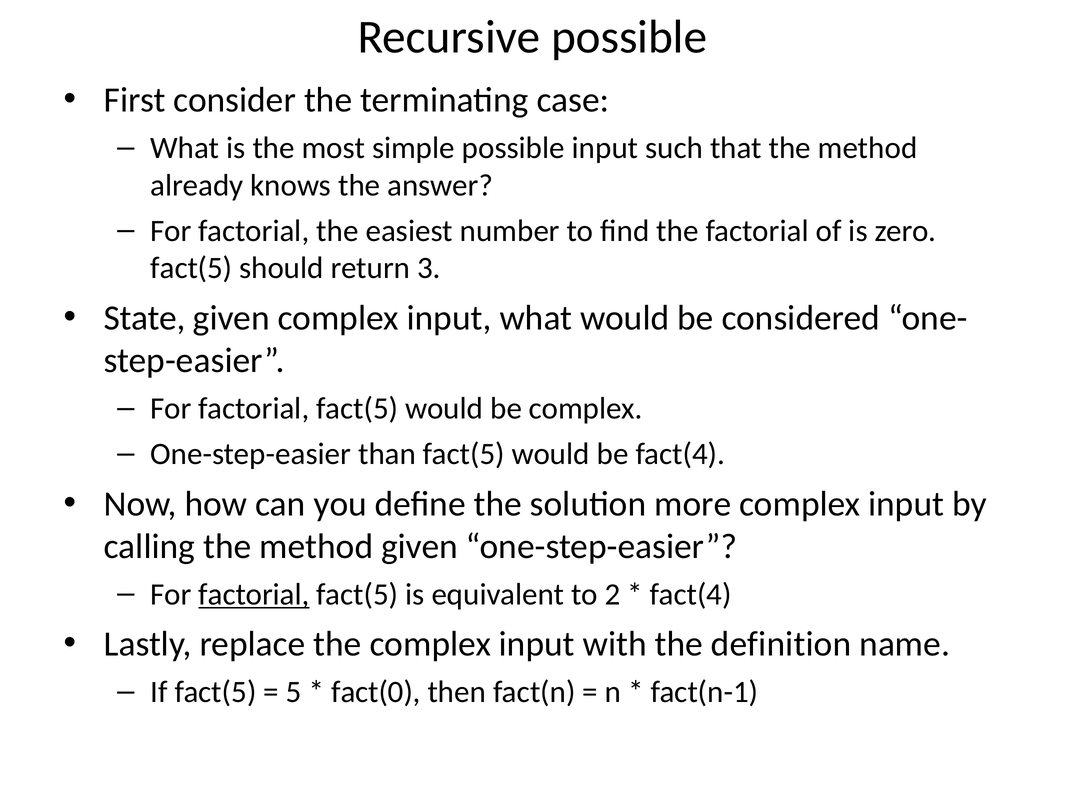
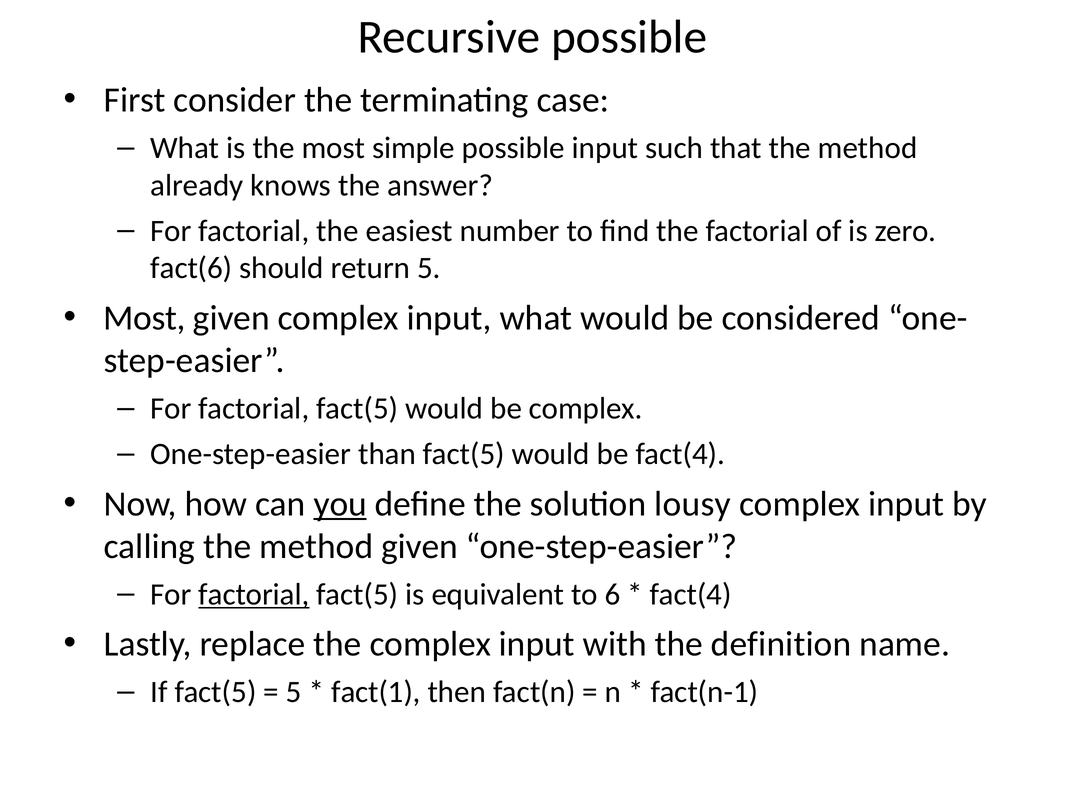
fact(5 at (191, 268): fact(5 -> fact(6
return 3: 3 -> 5
State at (145, 318): State -> Most
you underline: none -> present
more: more -> lousy
2: 2 -> 6
fact(0: fact(0 -> fact(1
